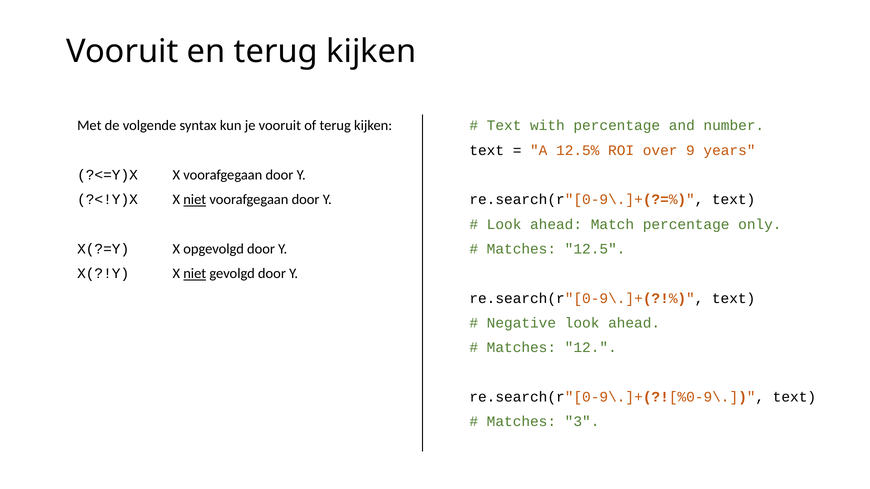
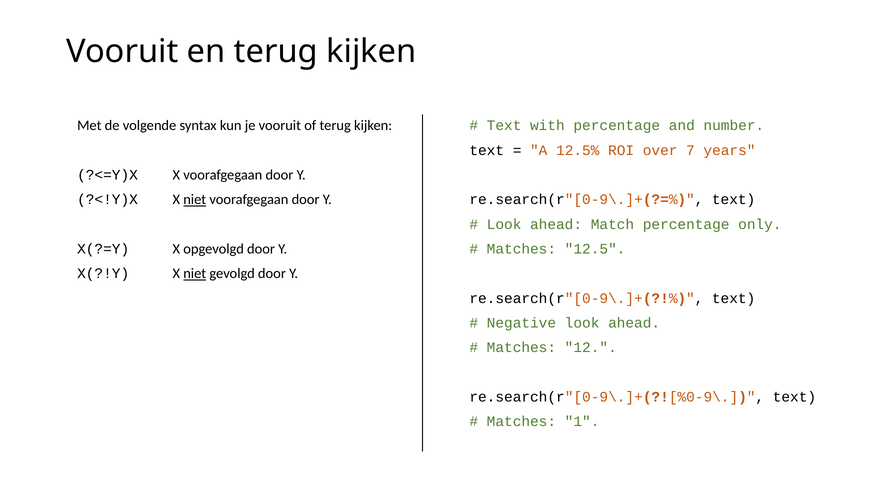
9: 9 -> 7
3: 3 -> 1
